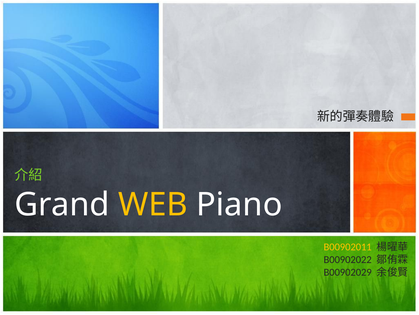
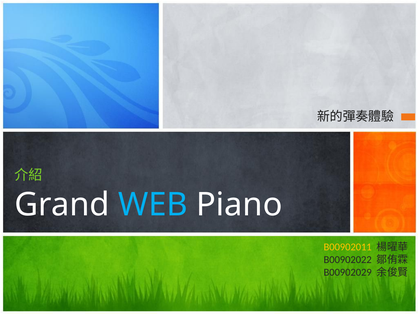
WEB colour: yellow -> light blue
